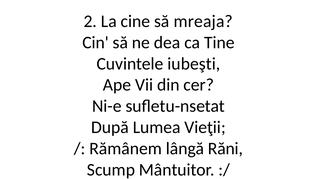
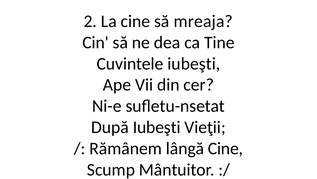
După Lumea: Lumea -> Iubeşti
lângă Răni: Răni -> Cine
